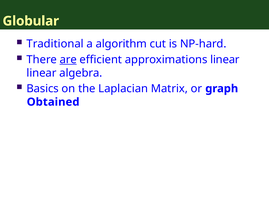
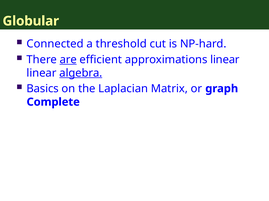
Traditional: Traditional -> Connected
algorithm: algorithm -> threshold
algebra underline: none -> present
Obtained: Obtained -> Complete
